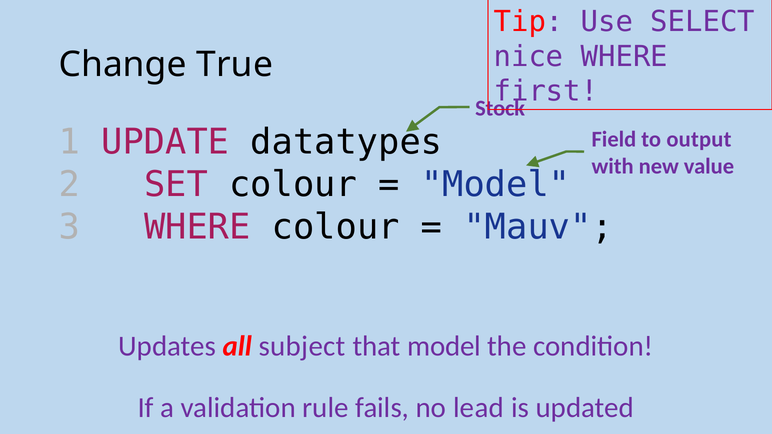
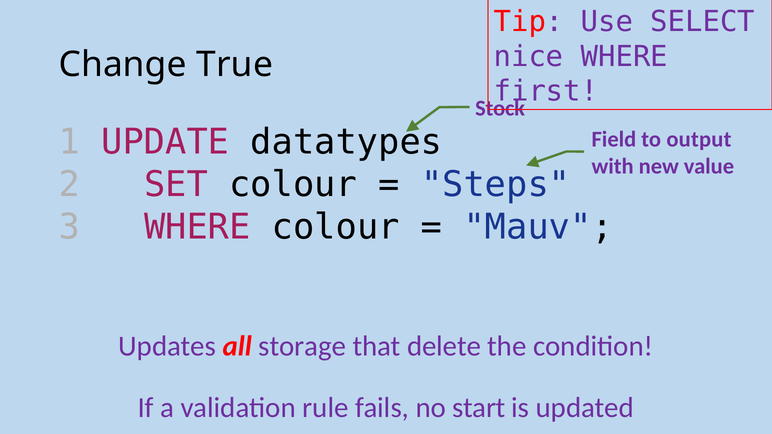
Model at (496, 185): Model -> Steps
subject: subject -> storage
that model: model -> delete
lead: lead -> start
